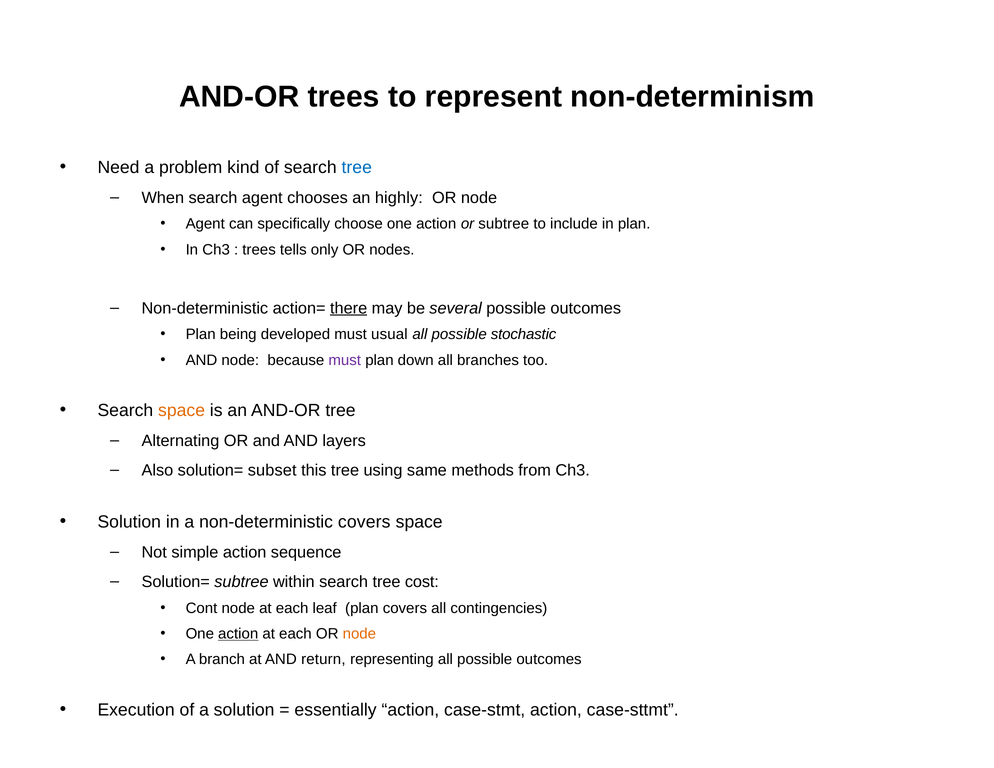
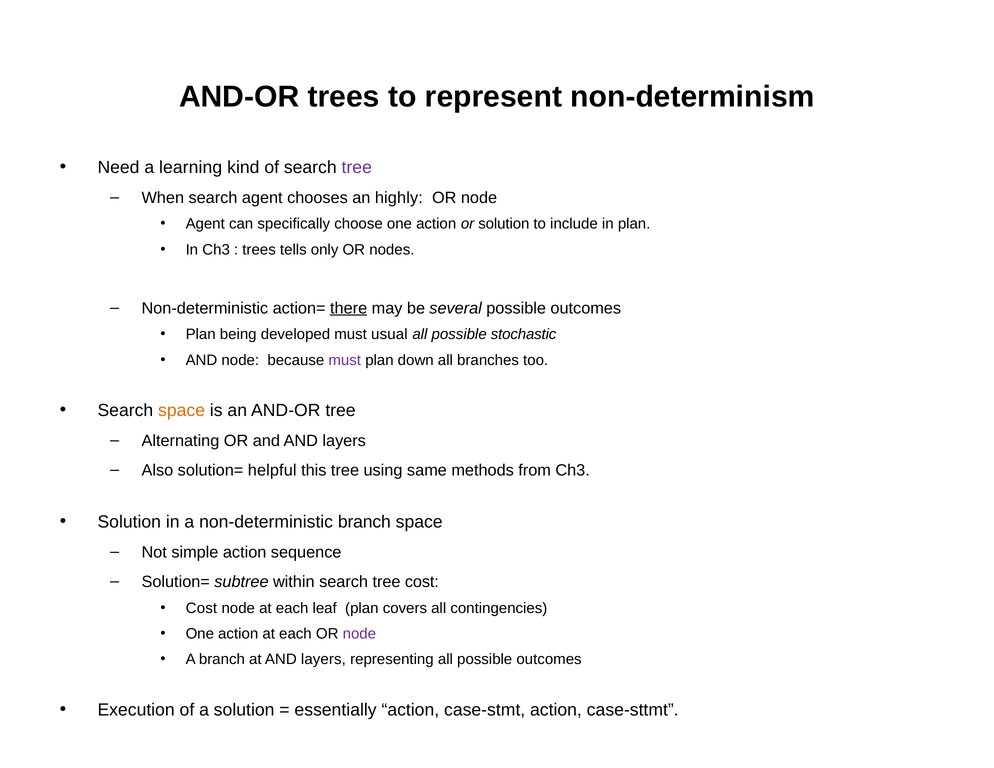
problem: problem -> learning
tree at (357, 167) colour: blue -> purple
or subtree: subtree -> solution
subset: subset -> helpful
non-deterministic covers: covers -> branch
Cont at (202, 608): Cont -> Cost
action at (238, 634) underline: present -> none
node at (359, 634) colour: orange -> purple
at AND return: return -> layers
